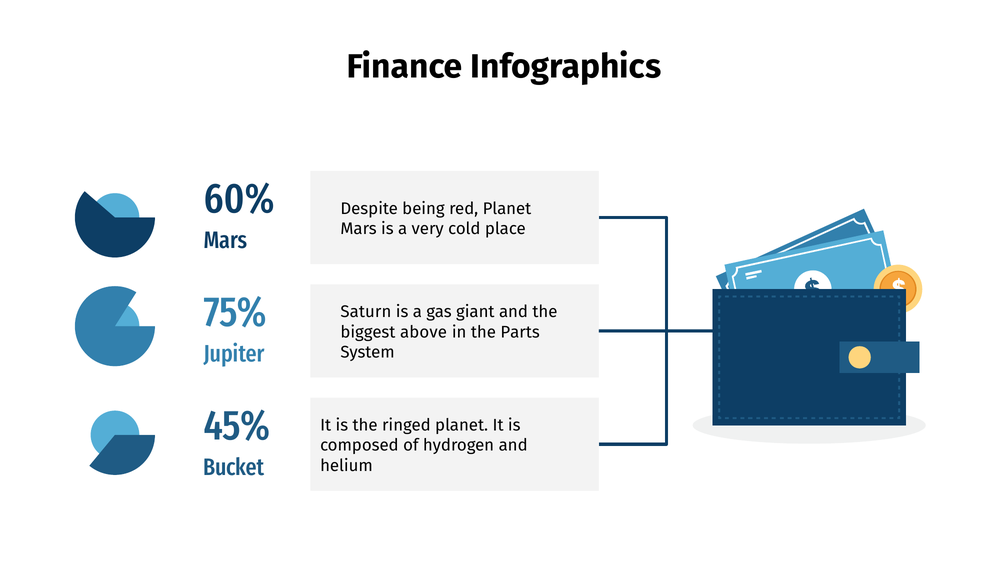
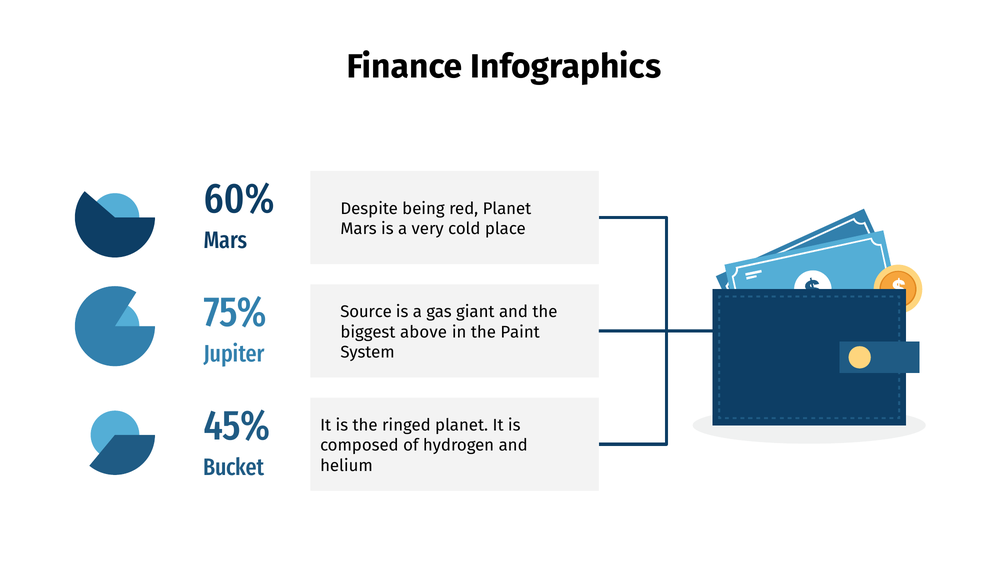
Saturn: Saturn -> Source
Parts: Parts -> Paint
